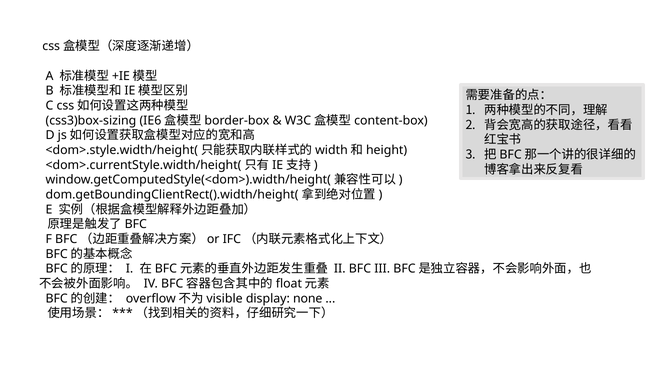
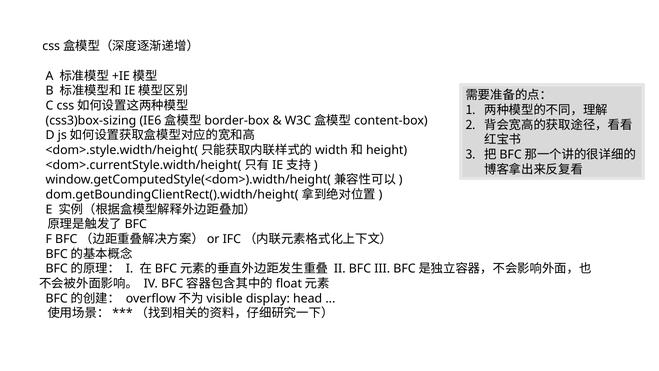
none: none -> head
